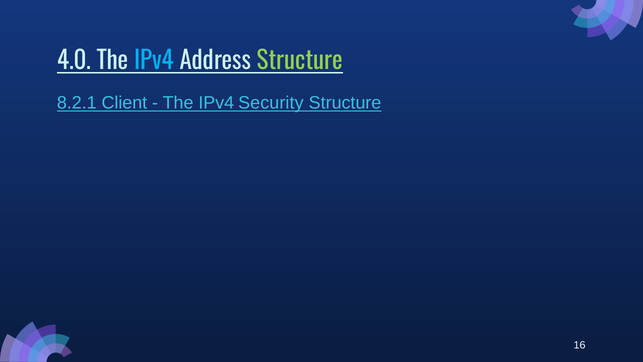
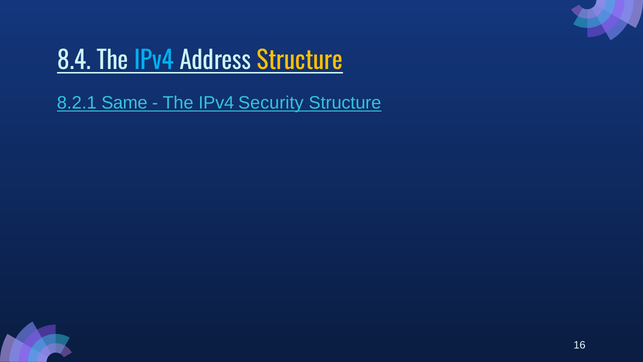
4.0: 4.0 -> 8.4
Structure at (300, 61) colour: light green -> yellow
Client: Client -> Same
